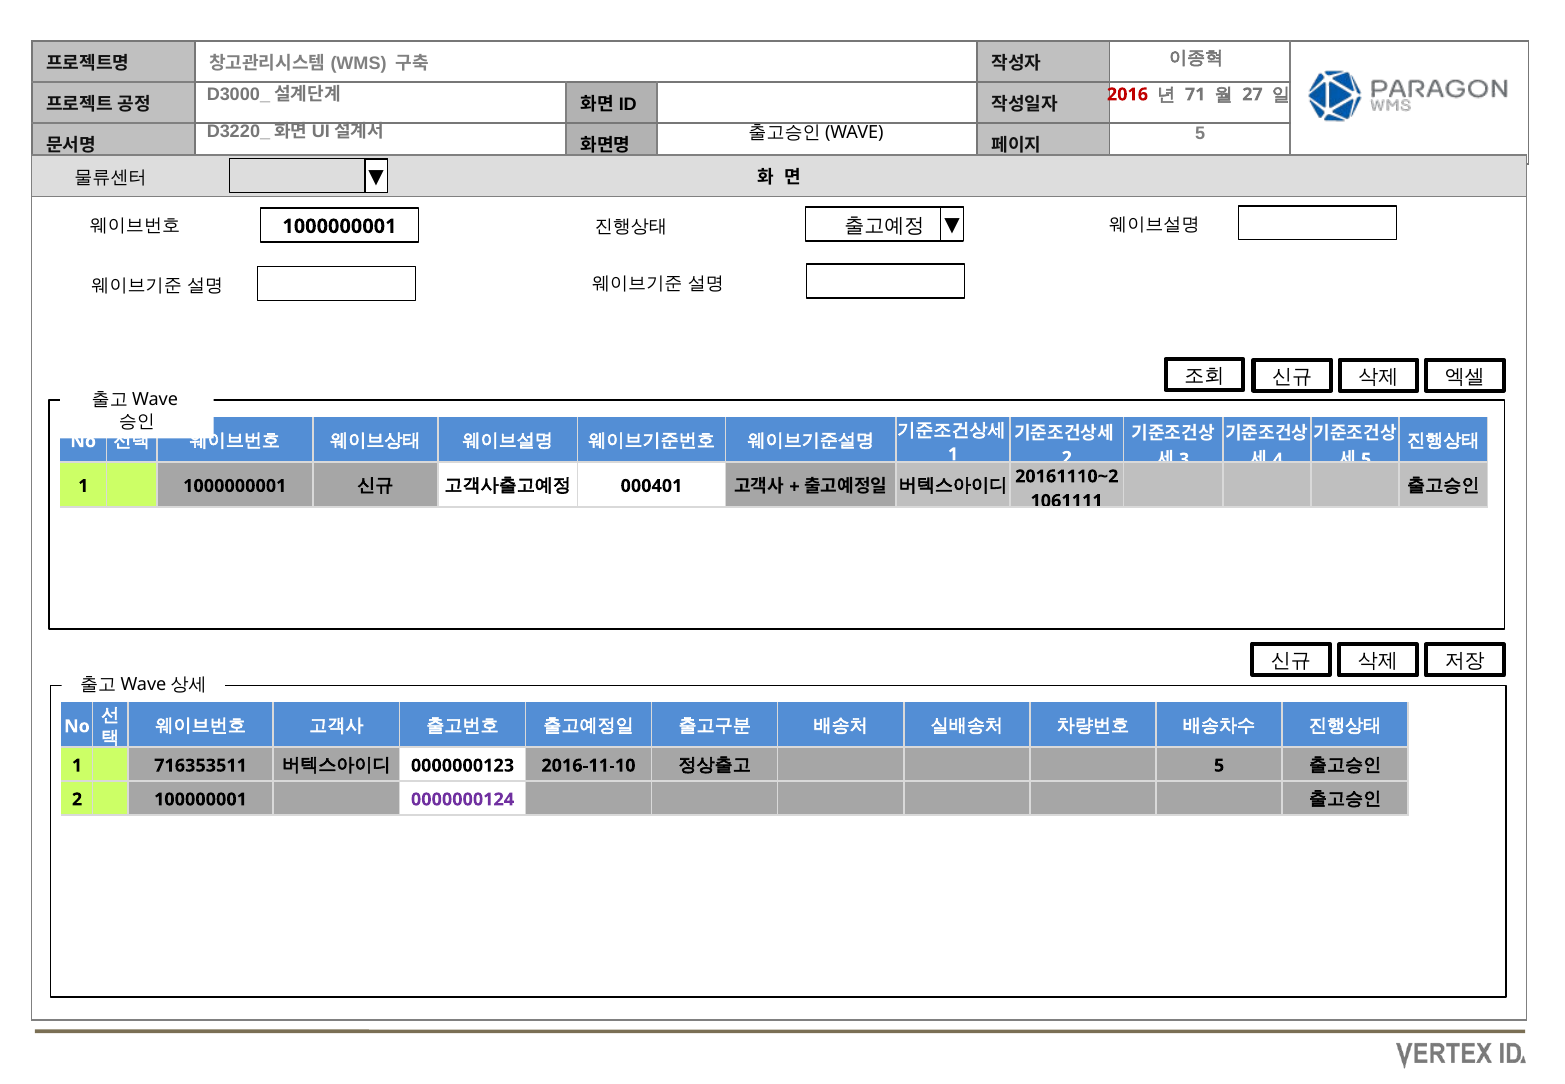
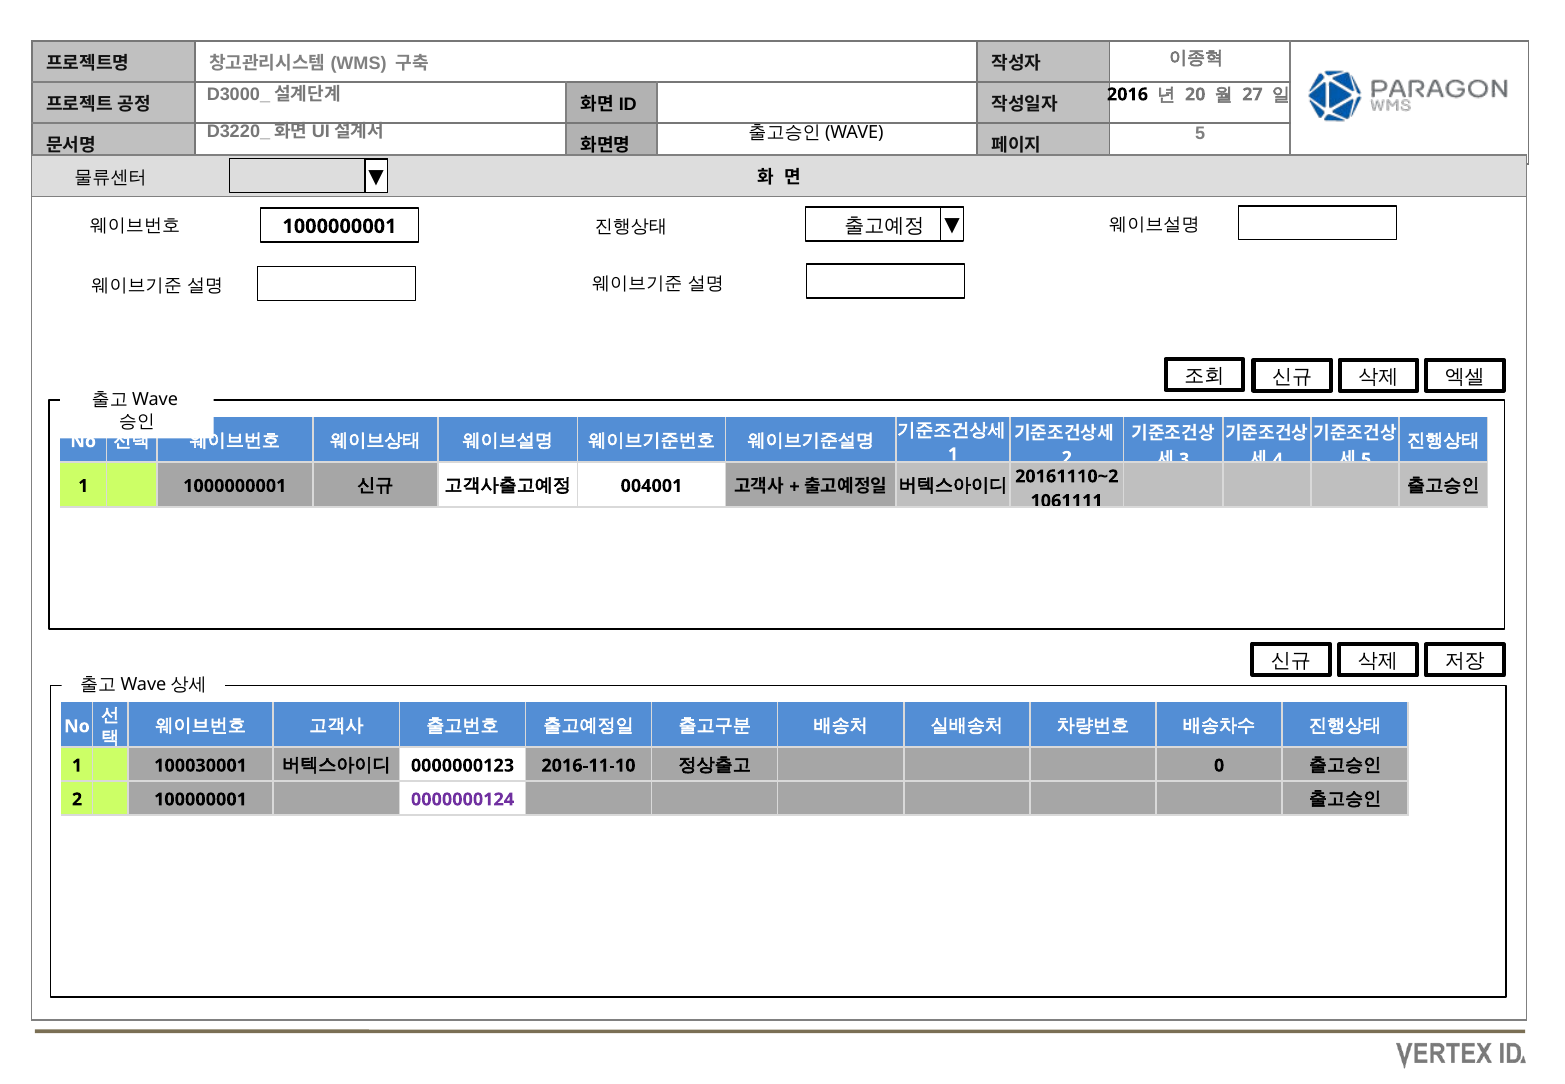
2016 colour: red -> black
71: 71 -> 20
000401: 000401 -> 004001
716353511: 716353511 -> 100030001
5 at (1219, 765): 5 -> 0
